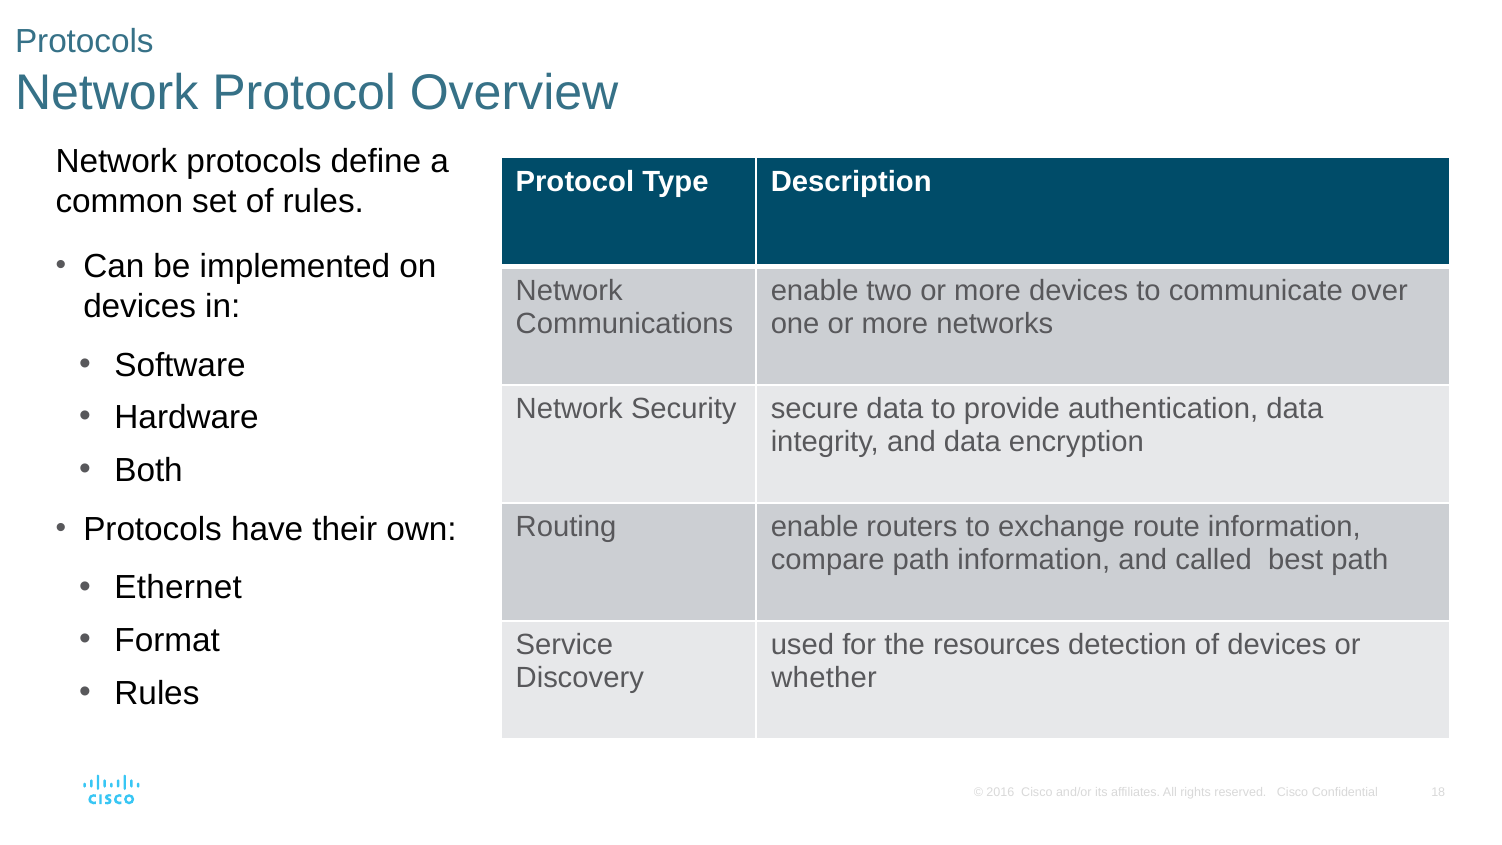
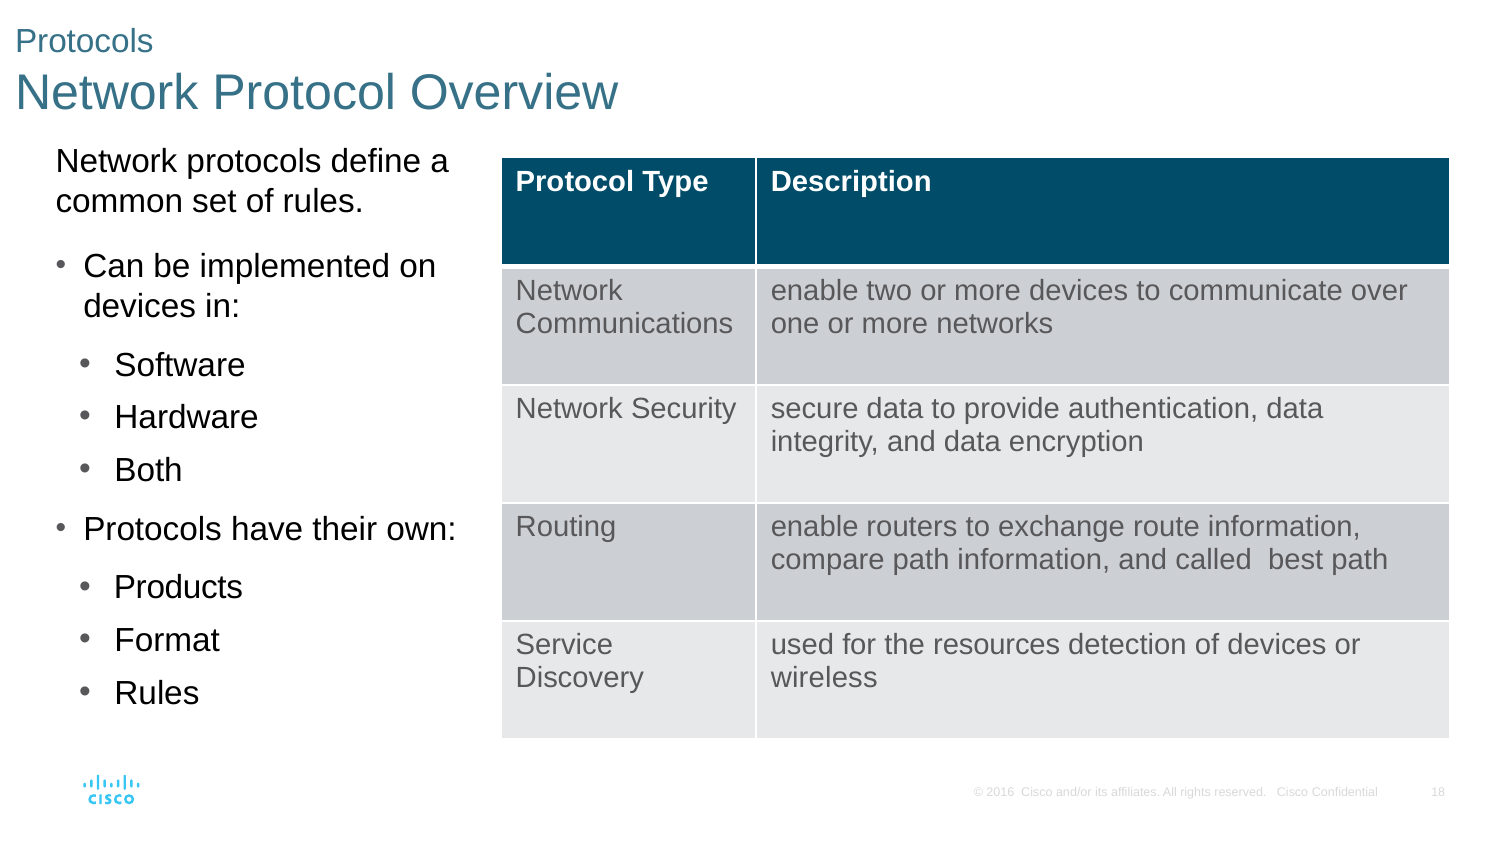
Ethernet: Ethernet -> Products
whether: whether -> wireless
